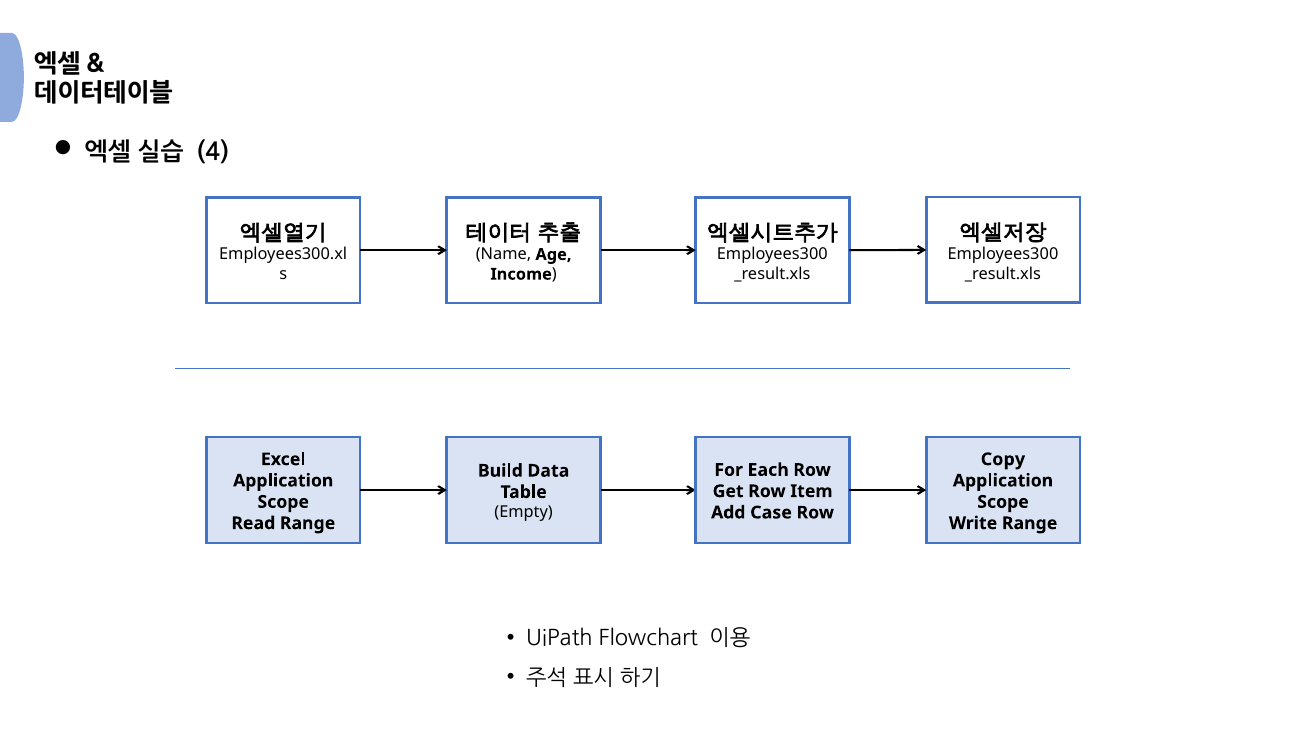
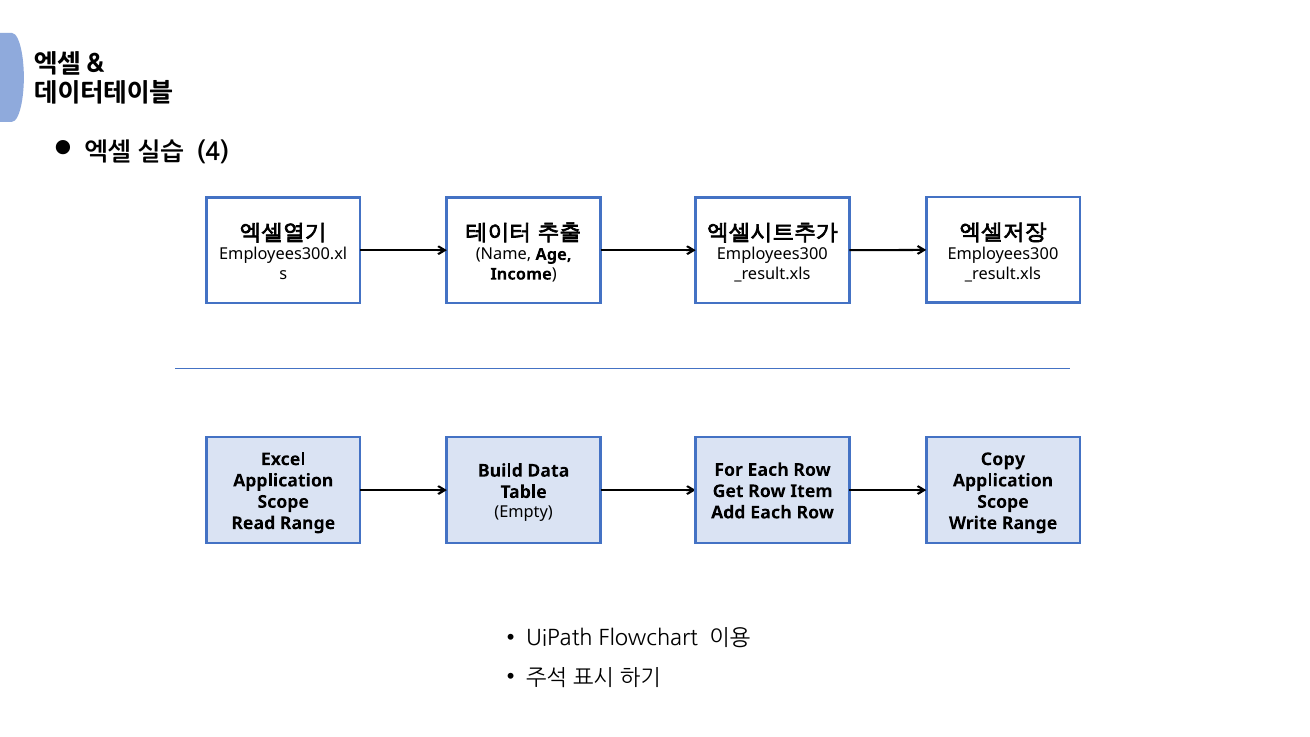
Add Case: Case -> Each
